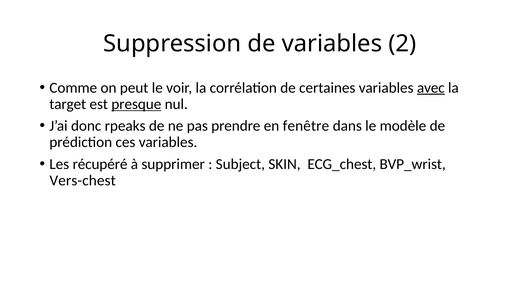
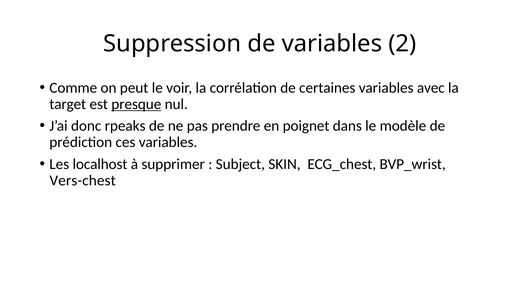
avec underline: present -> none
fenêtre: fenêtre -> poignet
récupéré: récupéré -> localhost
